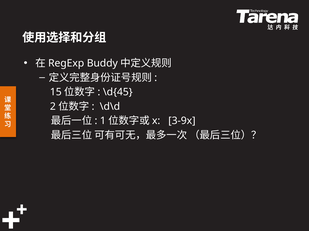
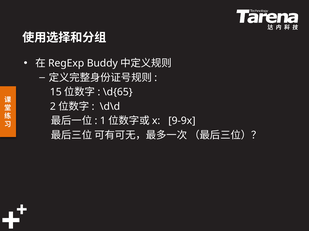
\d{45: \d{45 -> \d{65
3-9x: 3-9x -> 9-9x
